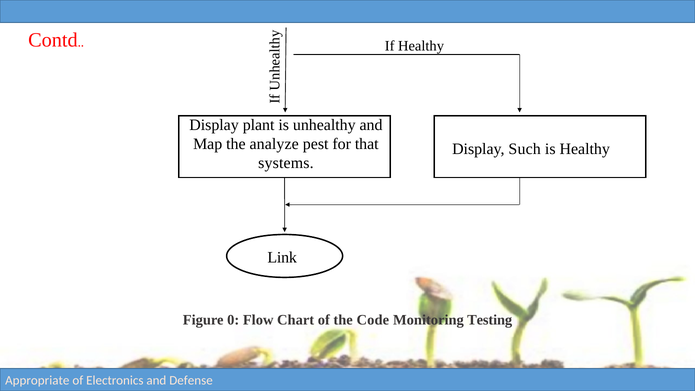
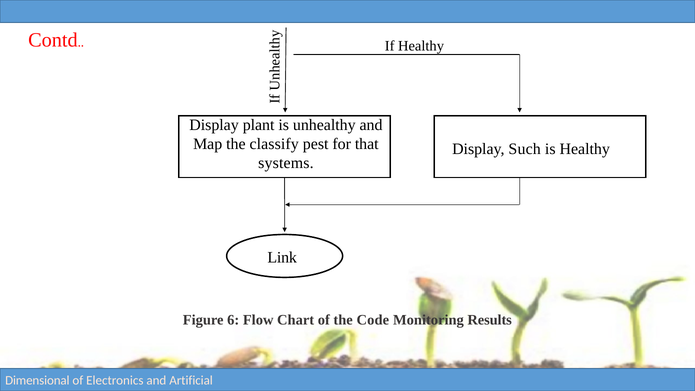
analyze: analyze -> classify
0: 0 -> 6
Testing: Testing -> Results
Appropriate: Appropriate -> Dimensional
Defense: Defense -> Artificial
